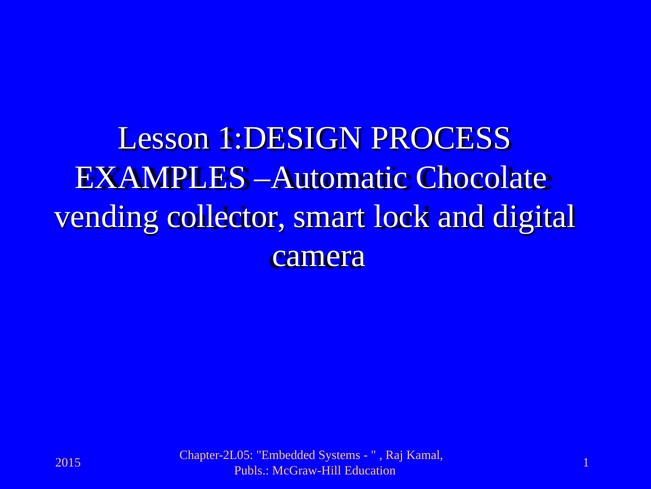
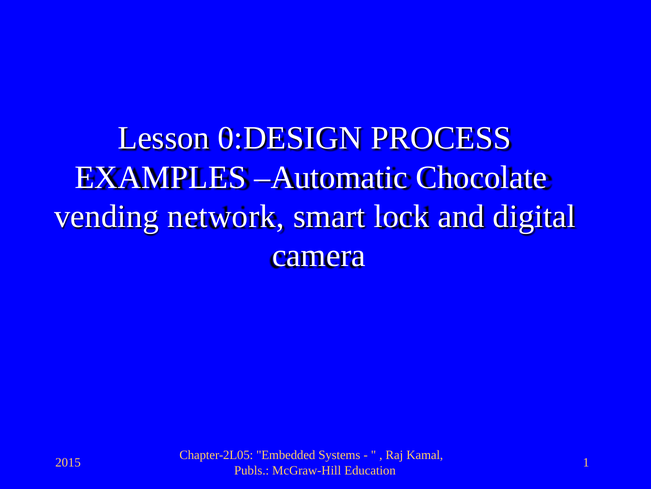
1:DESIGN: 1:DESIGN -> 0:DESIGN
collector: collector -> network
